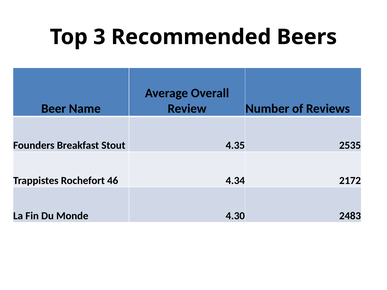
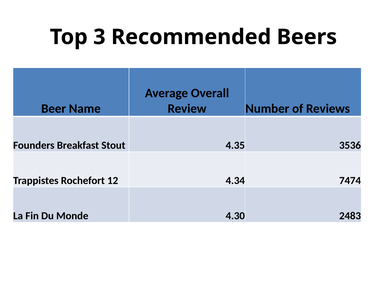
2535: 2535 -> 3536
46: 46 -> 12
2172: 2172 -> 7474
